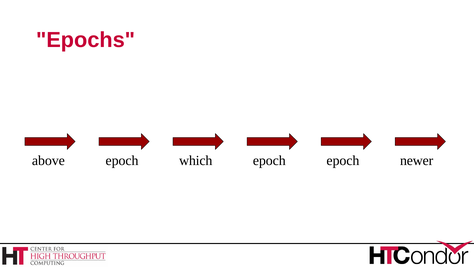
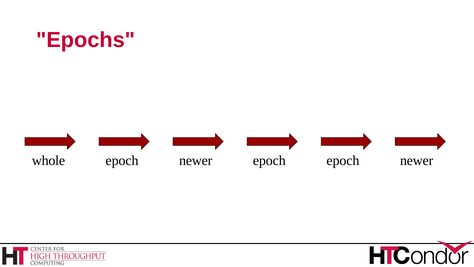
above: above -> whole
which at (196, 160): which -> newer
